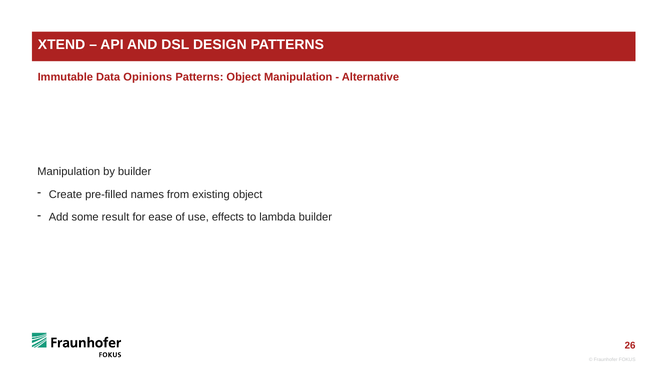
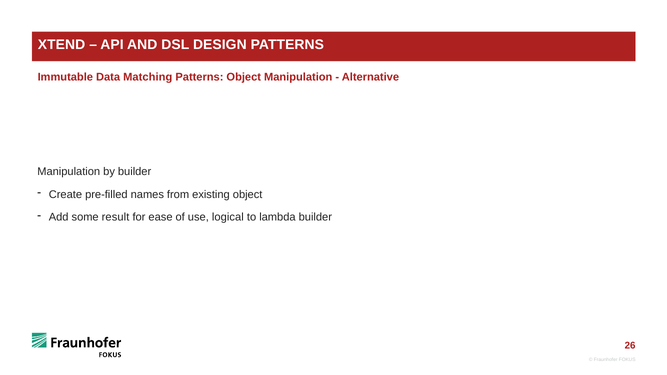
Opinions: Opinions -> Matching
effects: effects -> logical
